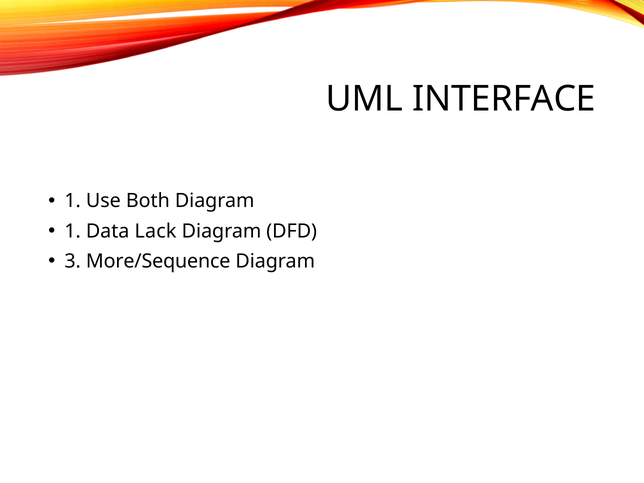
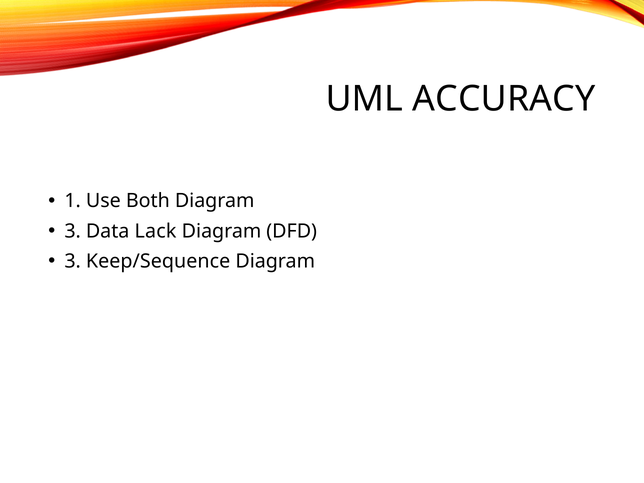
INTERFACE: INTERFACE -> ACCURACY
1 at (73, 231): 1 -> 3
More/Sequence: More/Sequence -> Keep/Sequence
